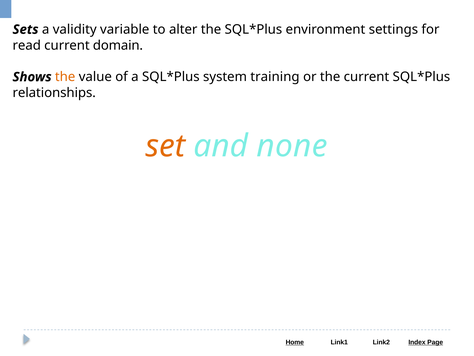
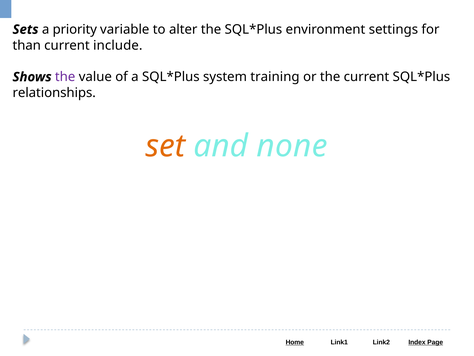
validity: validity -> priority
read: read -> than
domain: domain -> include
the at (65, 77) colour: orange -> purple
